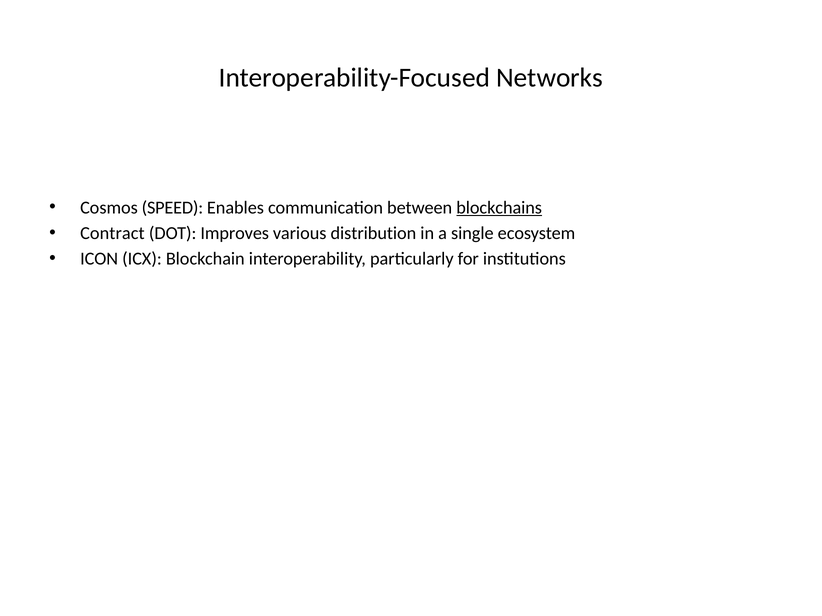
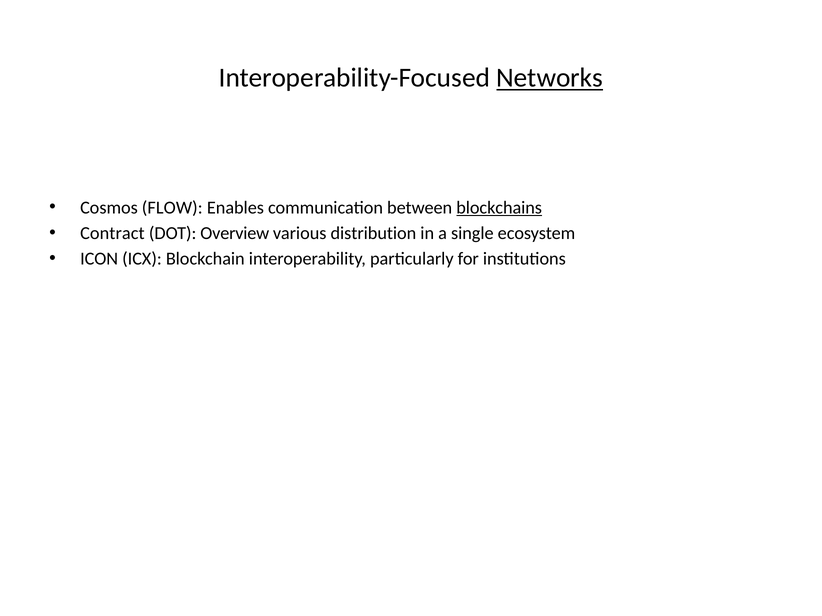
Networks underline: none -> present
SPEED: SPEED -> FLOW
Improves: Improves -> Overview
